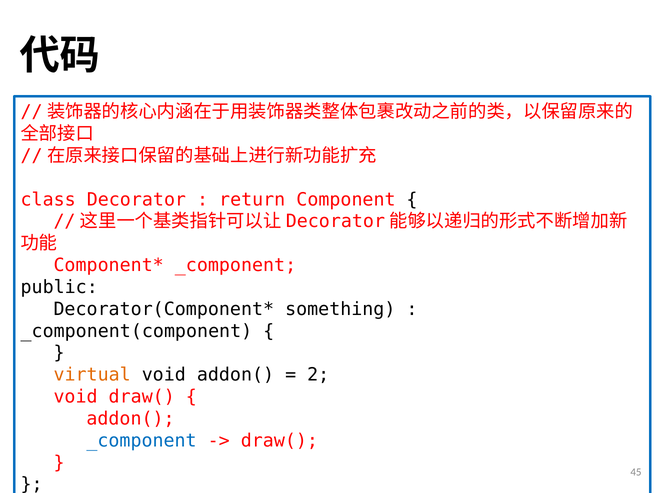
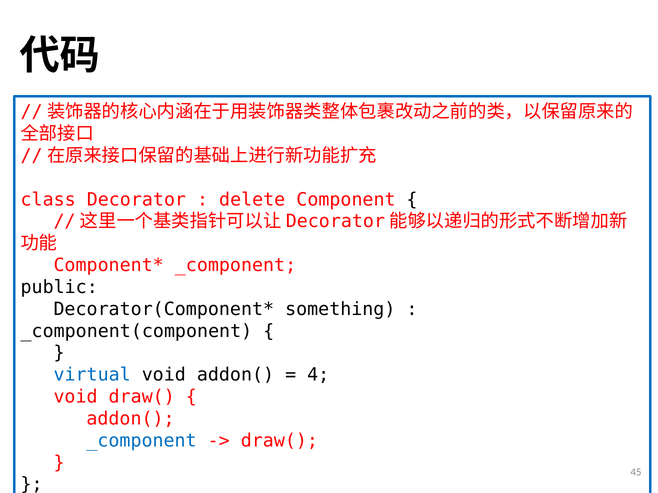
return: return -> delete
virtual colour: orange -> blue
2: 2 -> 4
